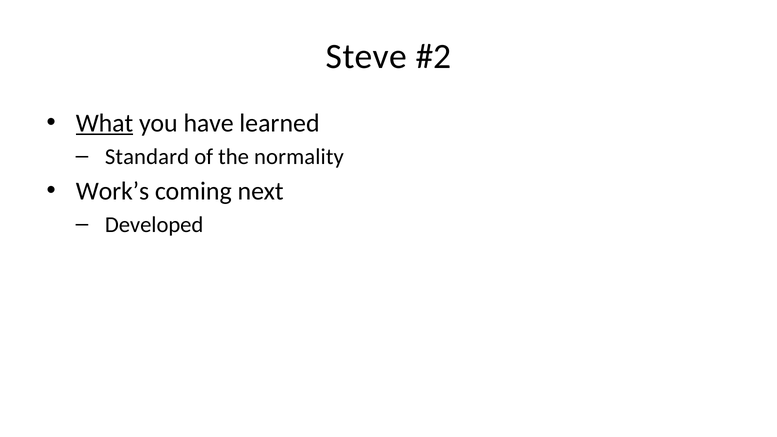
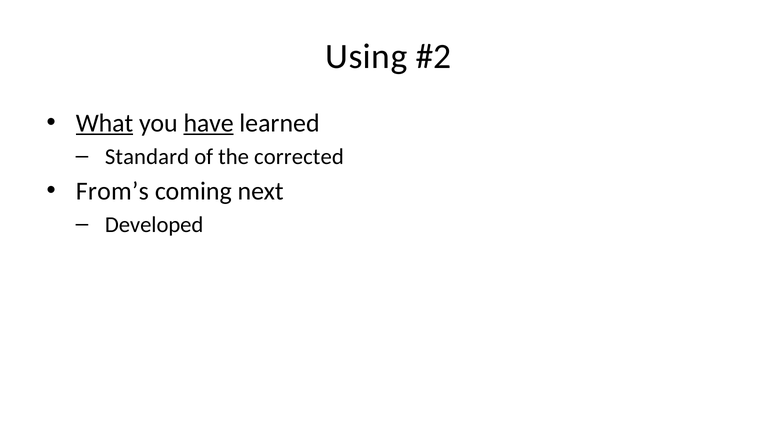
Steve: Steve -> Using
have underline: none -> present
normality: normality -> corrected
Work’s: Work’s -> From’s
